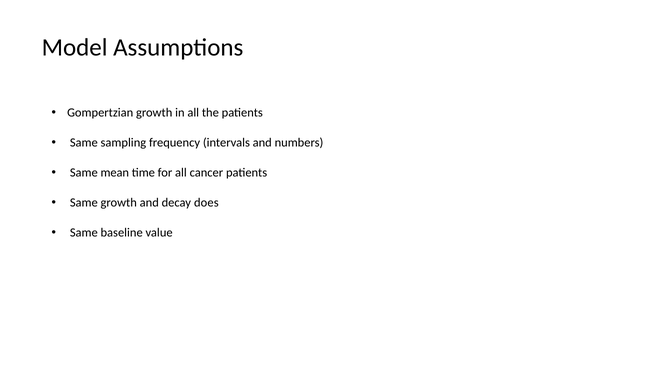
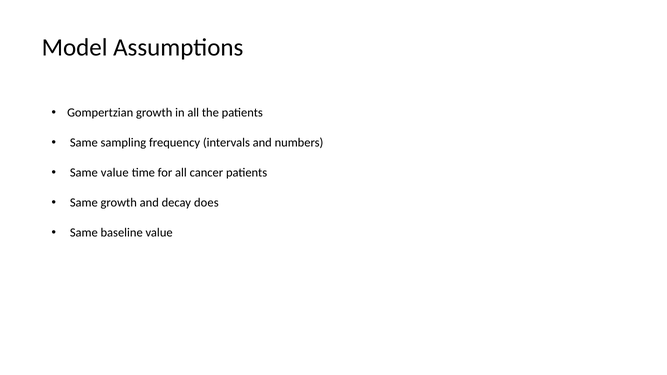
Same mean: mean -> value
